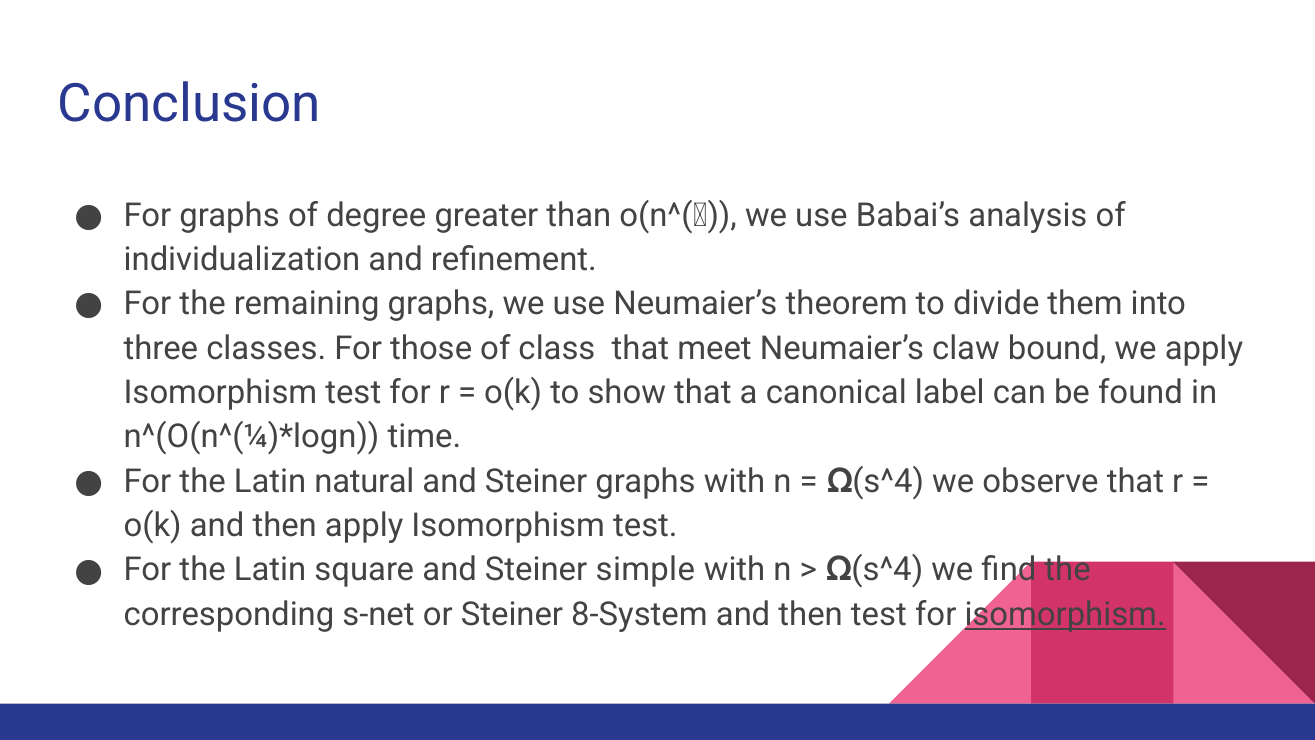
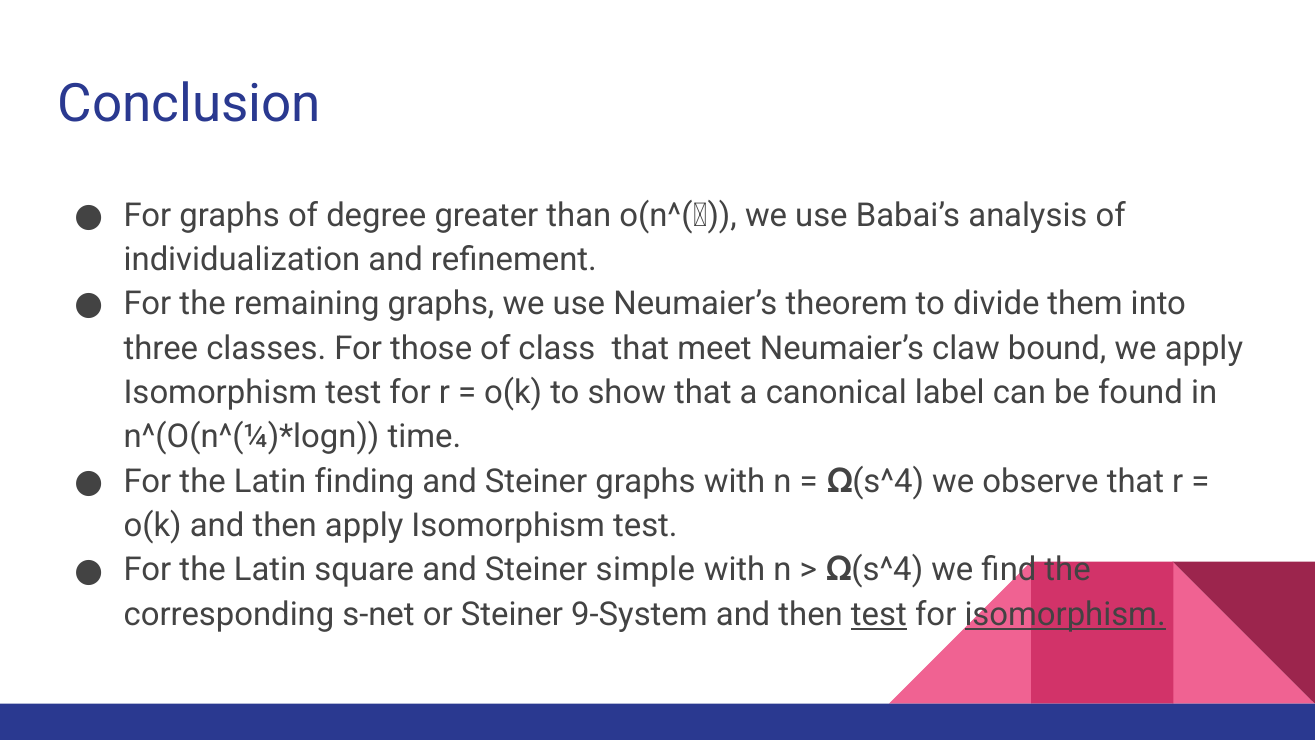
natural: natural -> finding
8-System: 8-System -> 9-System
test at (879, 614) underline: none -> present
